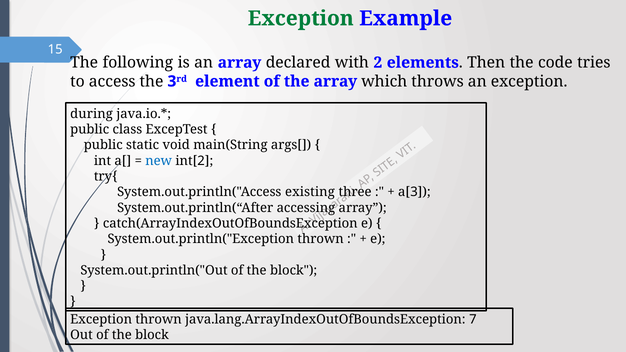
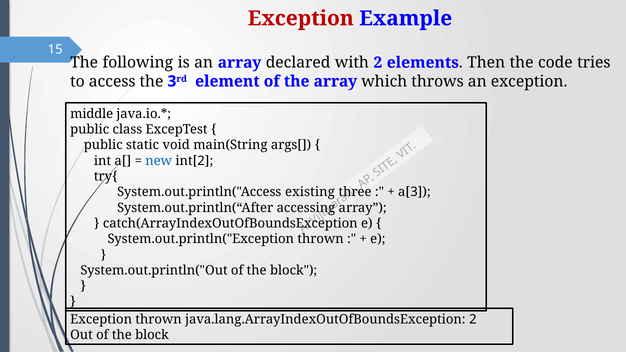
Exception at (301, 18) colour: green -> red
during: during -> middle
java.lang.ArrayIndexOutOfBoundsException 7: 7 -> 2
